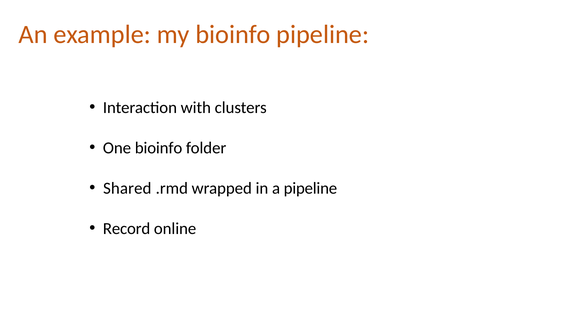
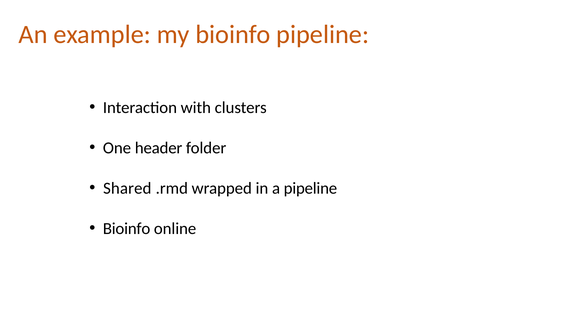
One bioinfo: bioinfo -> header
Record at (127, 228): Record -> Bioinfo
